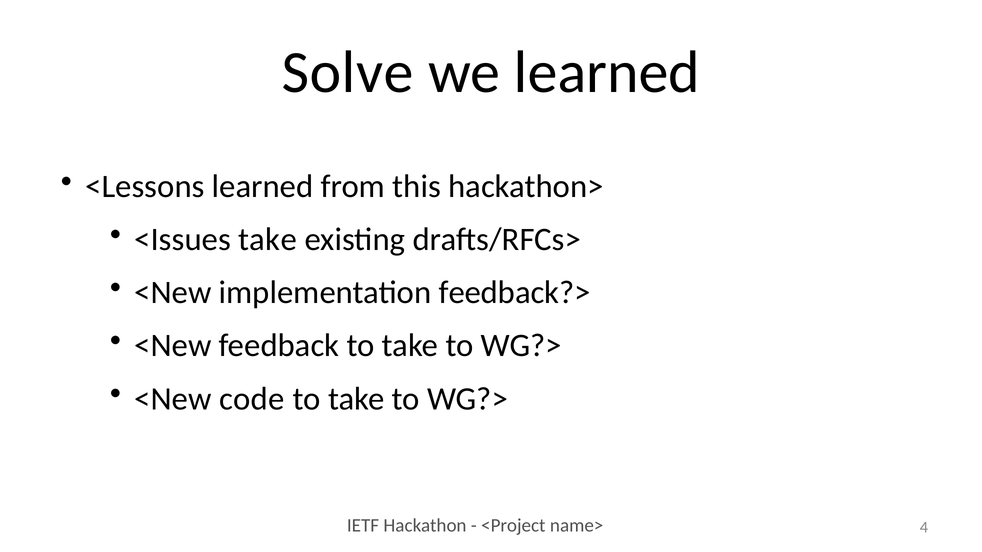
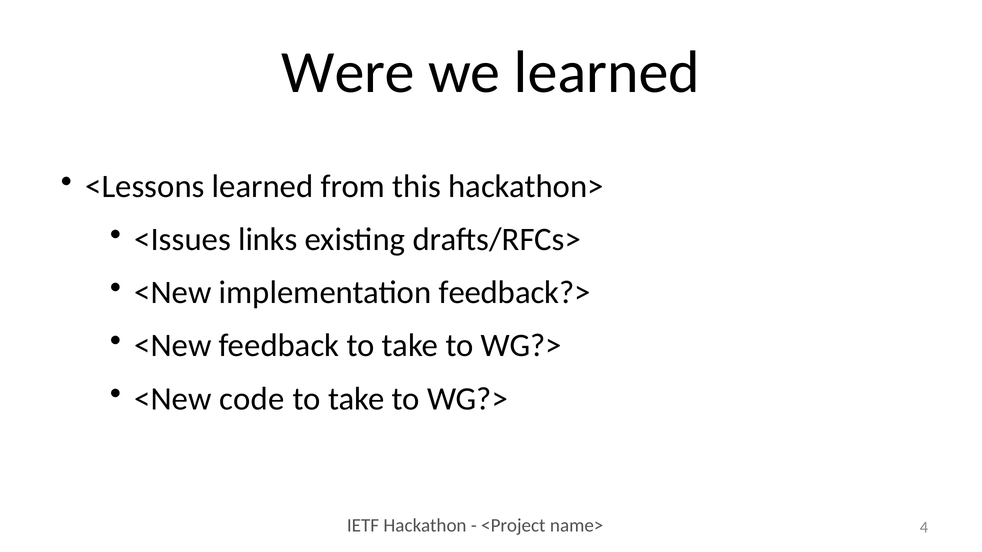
Solve: Solve -> Were
<Issues take: take -> links
